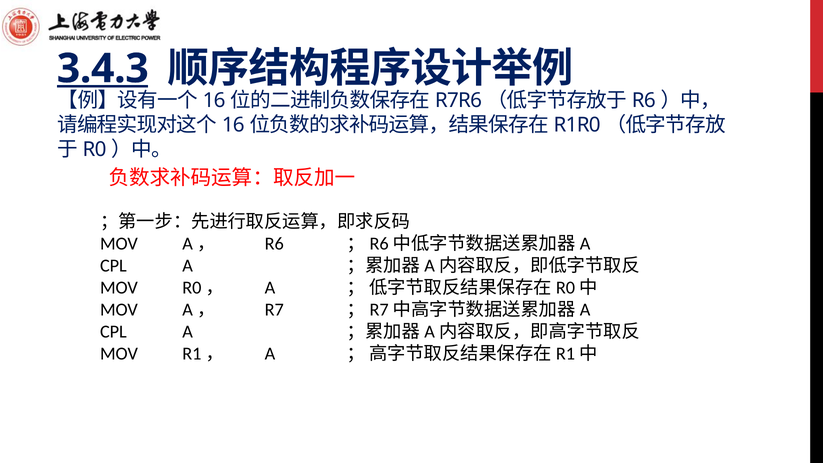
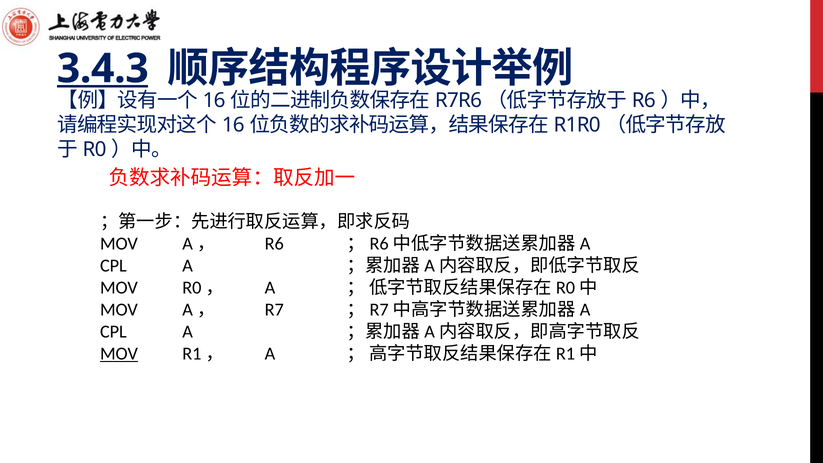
MOV at (119, 353) underline: none -> present
